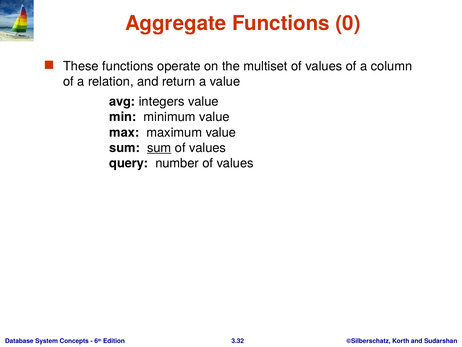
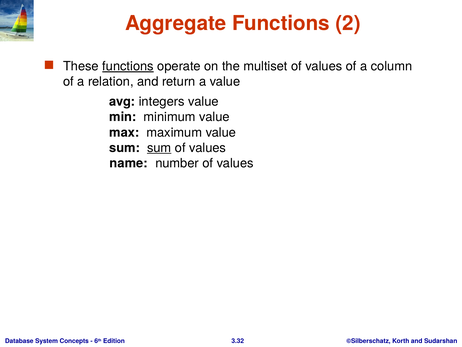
0: 0 -> 2
functions at (128, 66) underline: none -> present
query: query -> name
